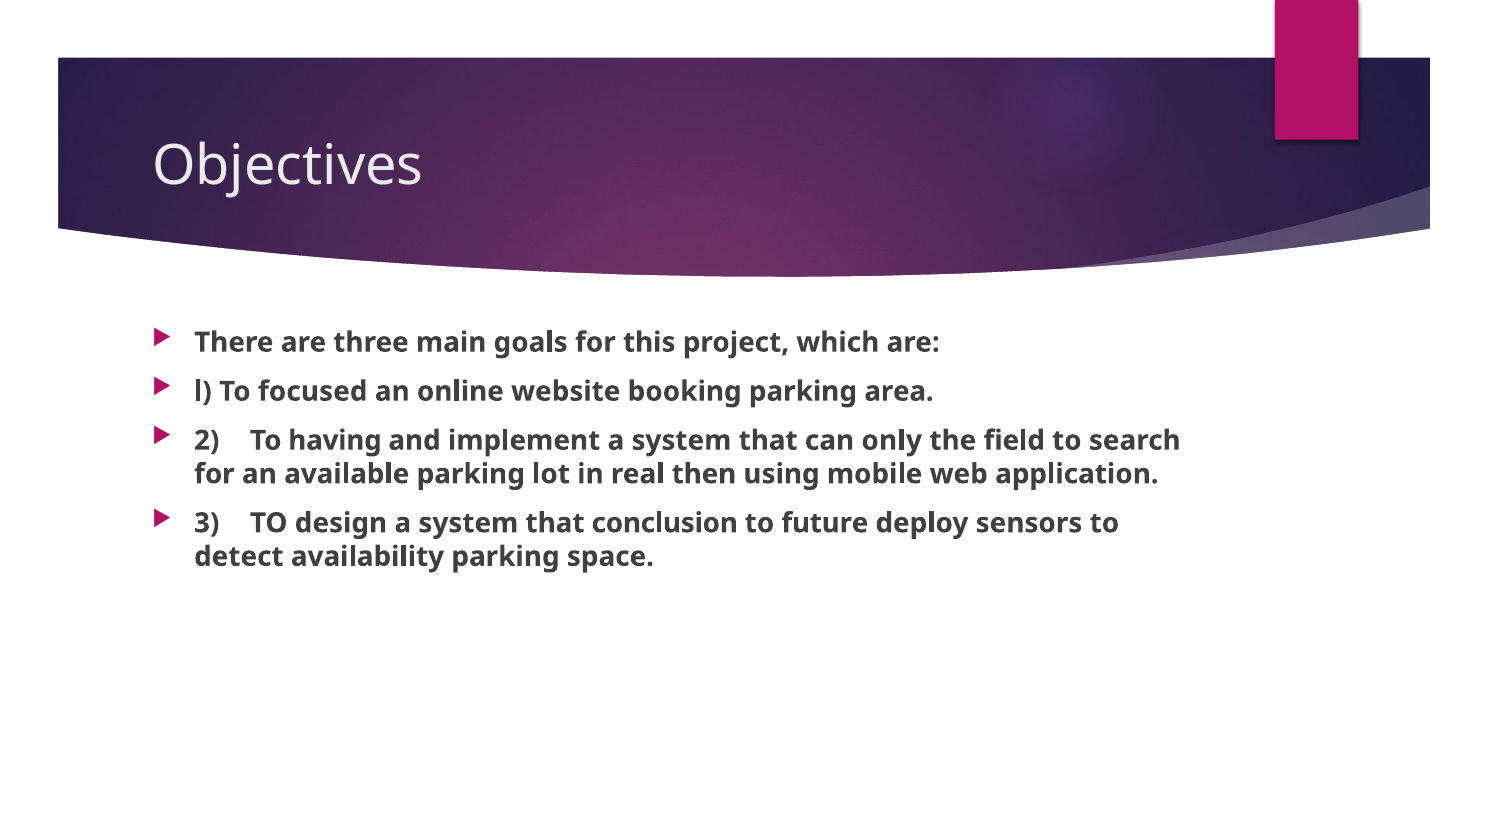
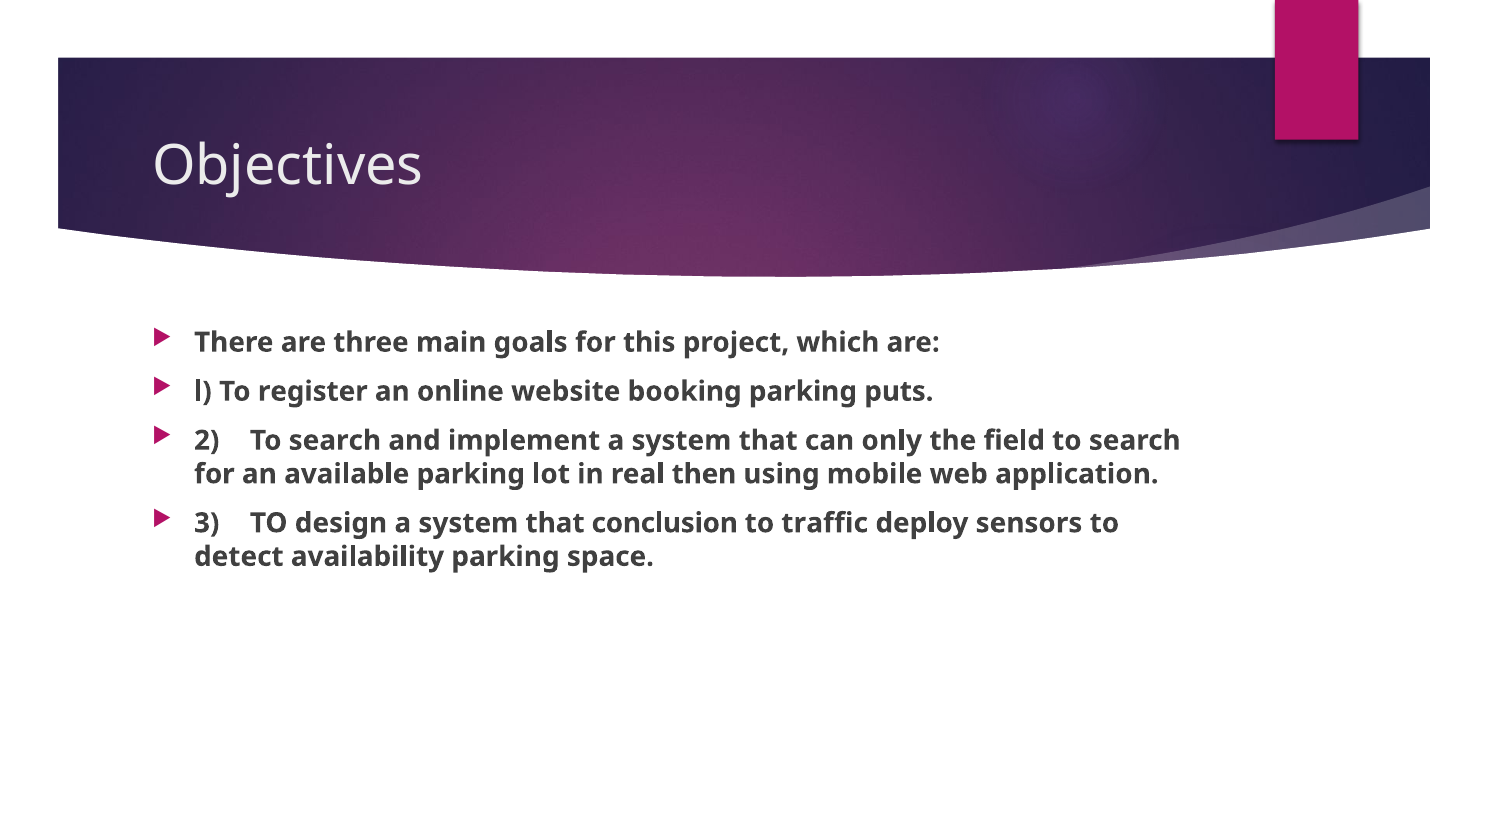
focused: focused -> register
area: area -> puts
2 To having: having -> search
future: future -> traffic
